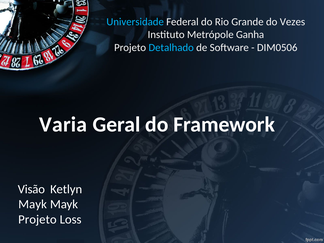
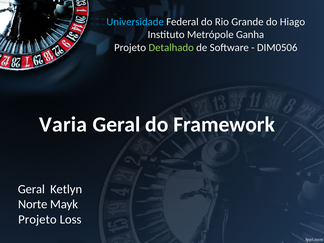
Vezes: Vezes -> Hiago
Detalhado colour: light blue -> light green
Visão at (31, 189): Visão -> Geral
Mayk at (33, 204): Mayk -> Norte
